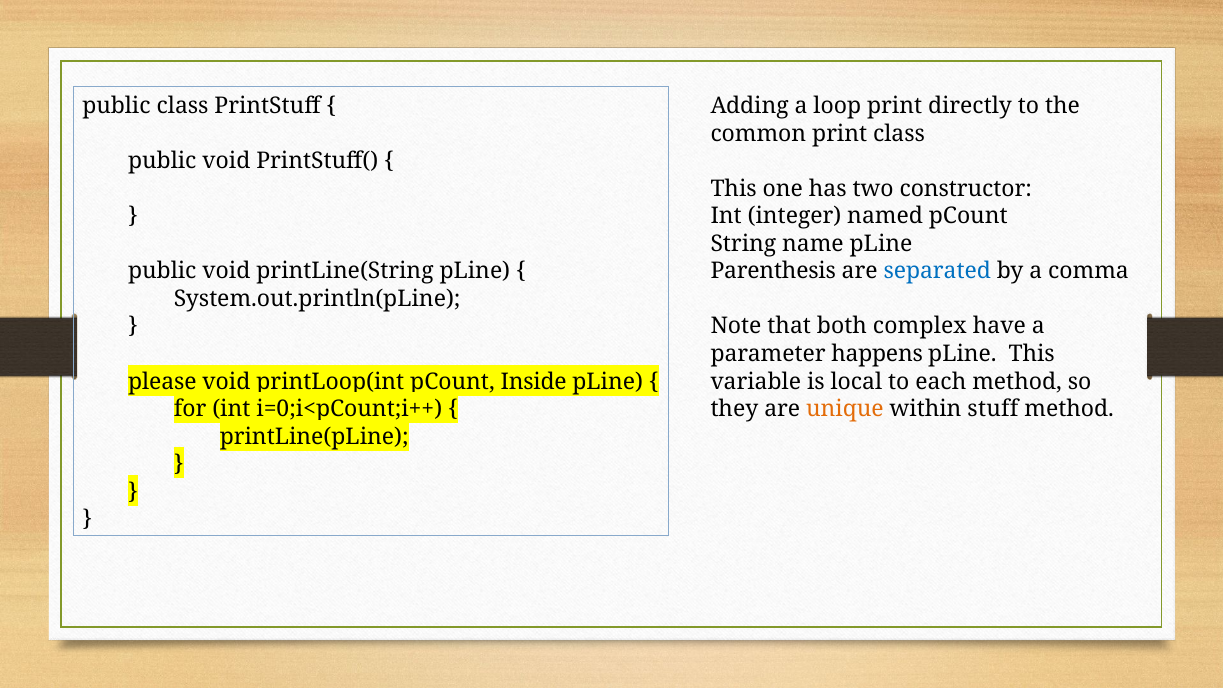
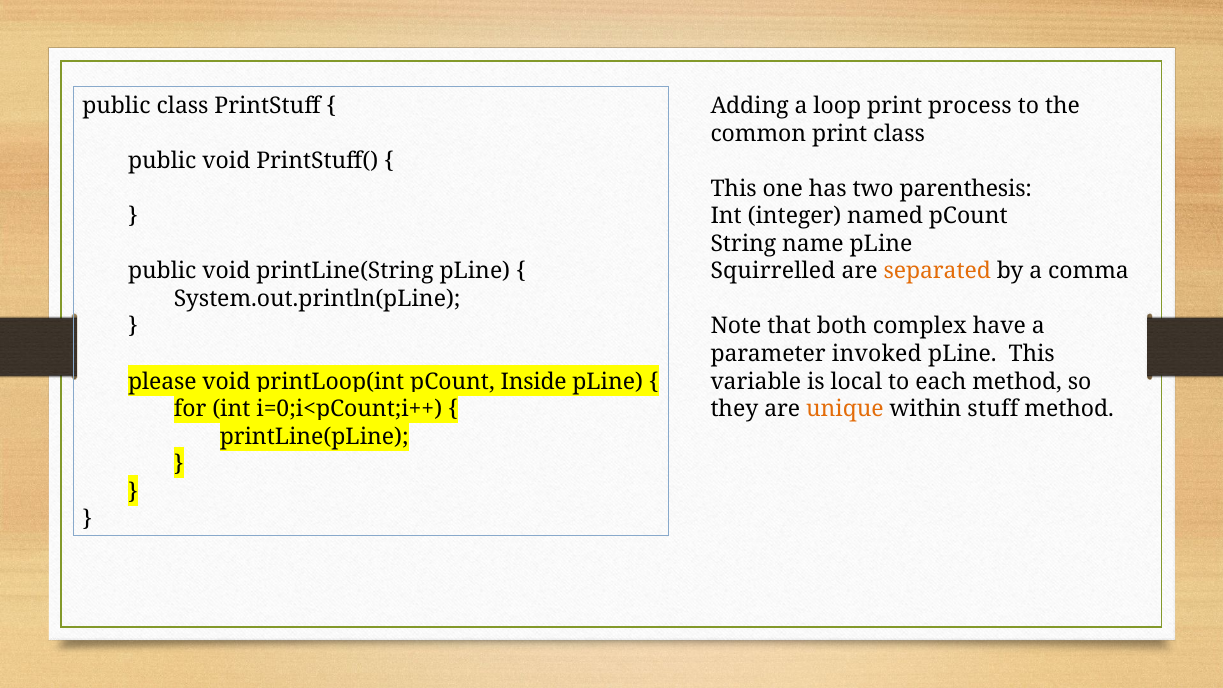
directly: directly -> process
constructor: constructor -> parenthesis
Parenthesis: Parenthesis -> Squirrelled
separated colour: blue -> orange
happens: happens -> invoked
